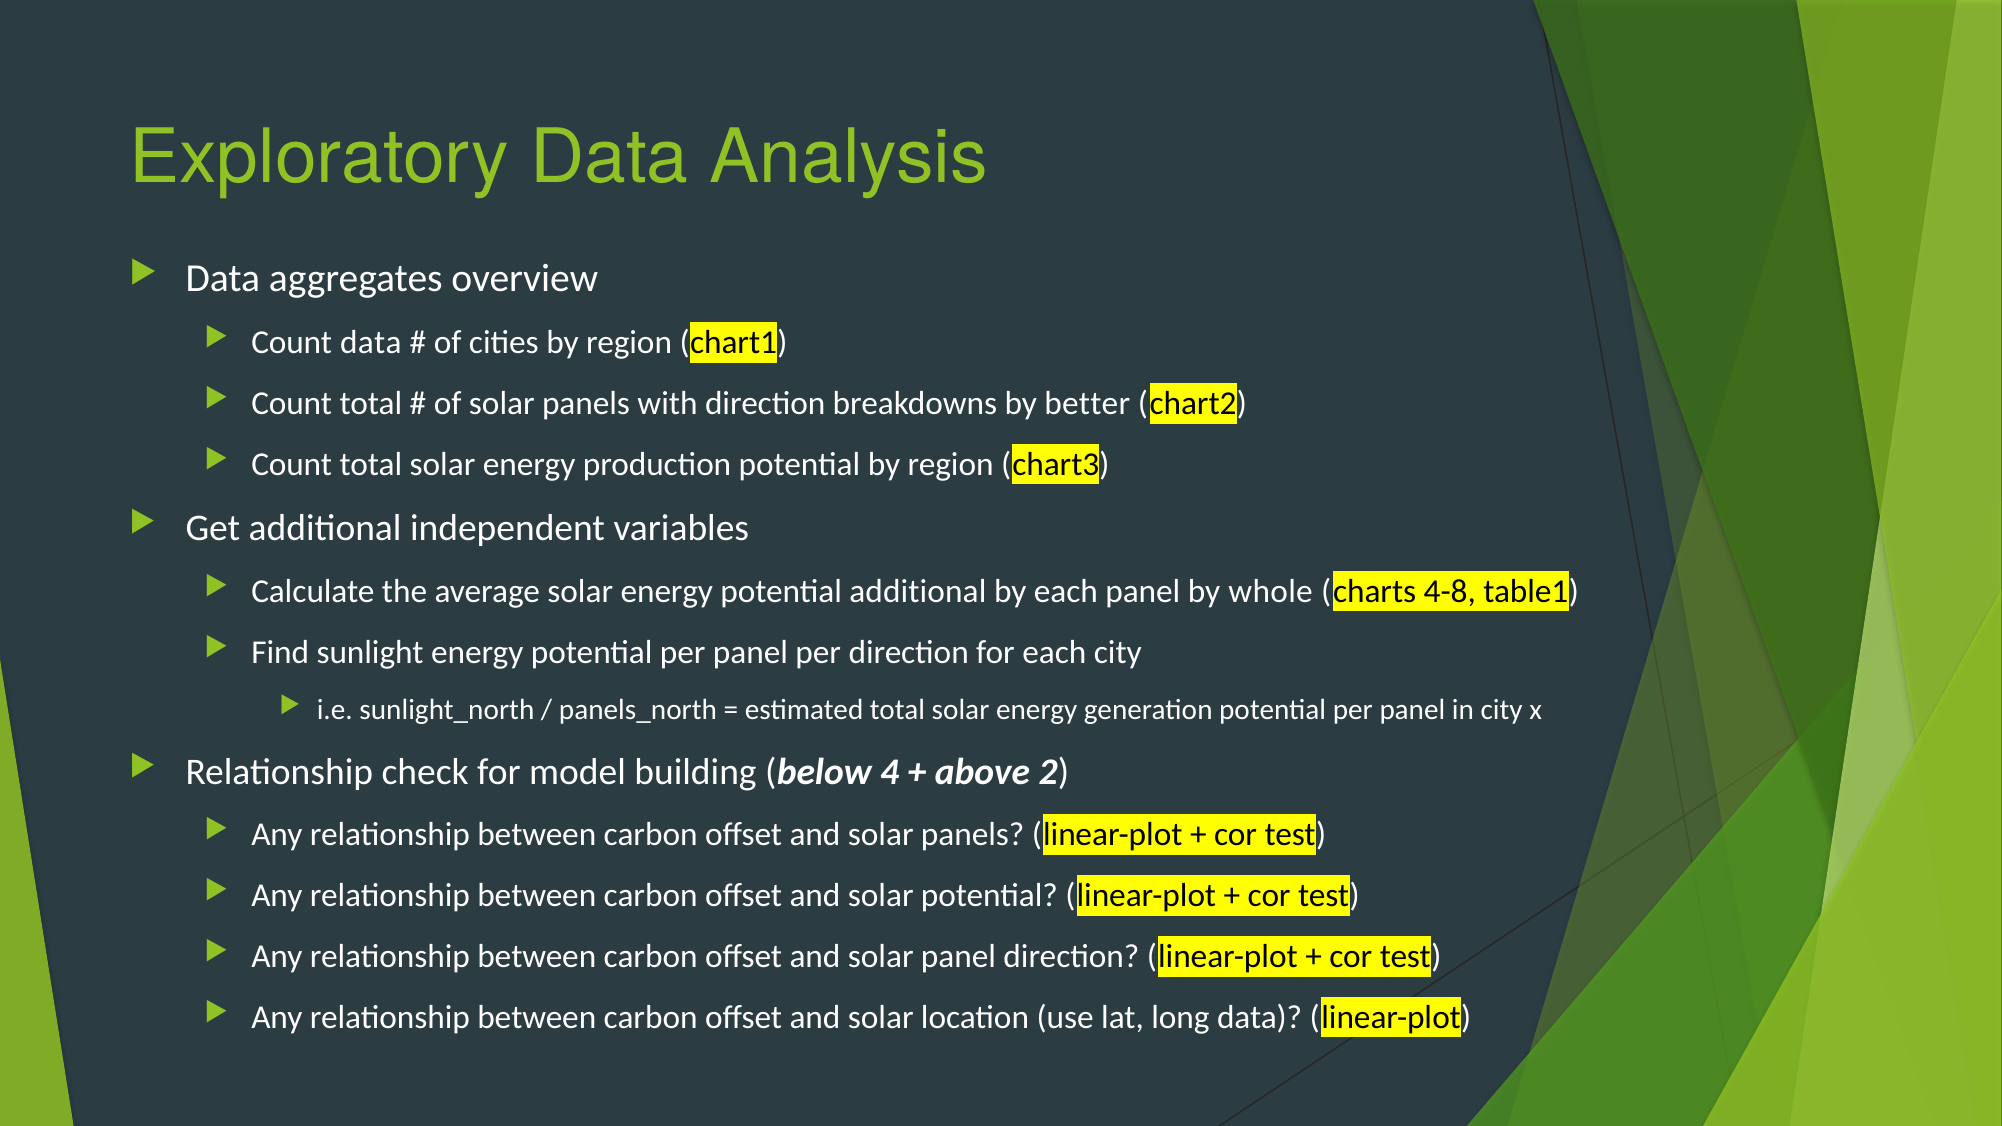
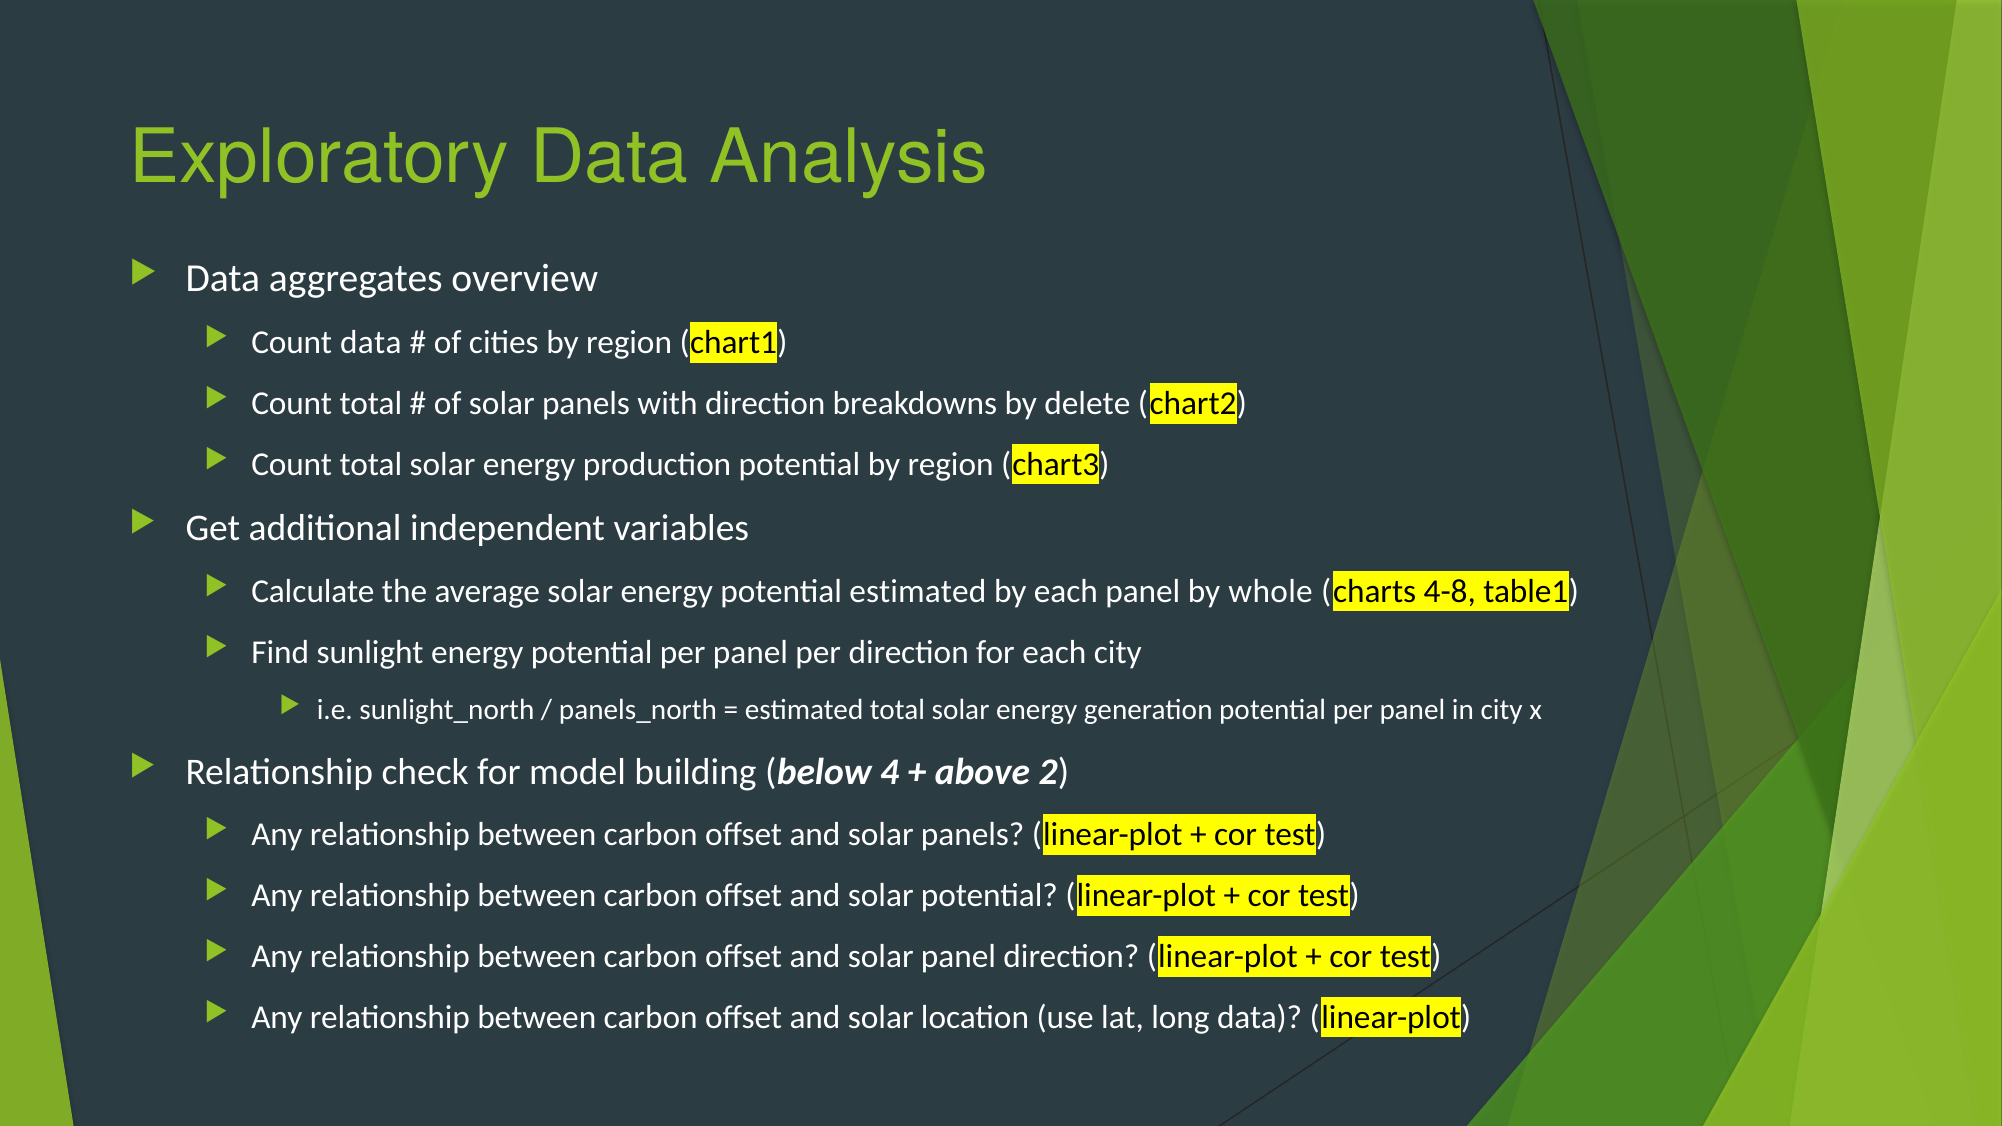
better: better -> delete
potential additional: additional -> estimated
